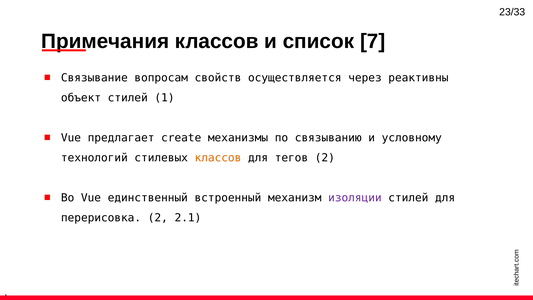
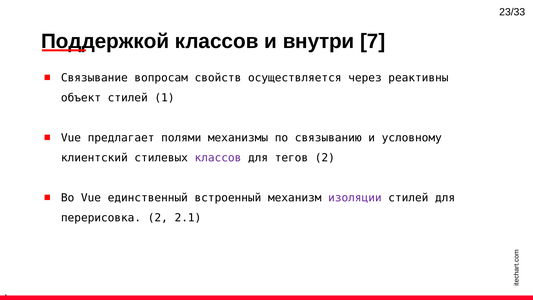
Примечания: Примечания -> Поддержкой
список: список -> внутри
create: create -> полями
технологий: технологий -> клиентский
классов at (218, 158) colour: orange -> purple
